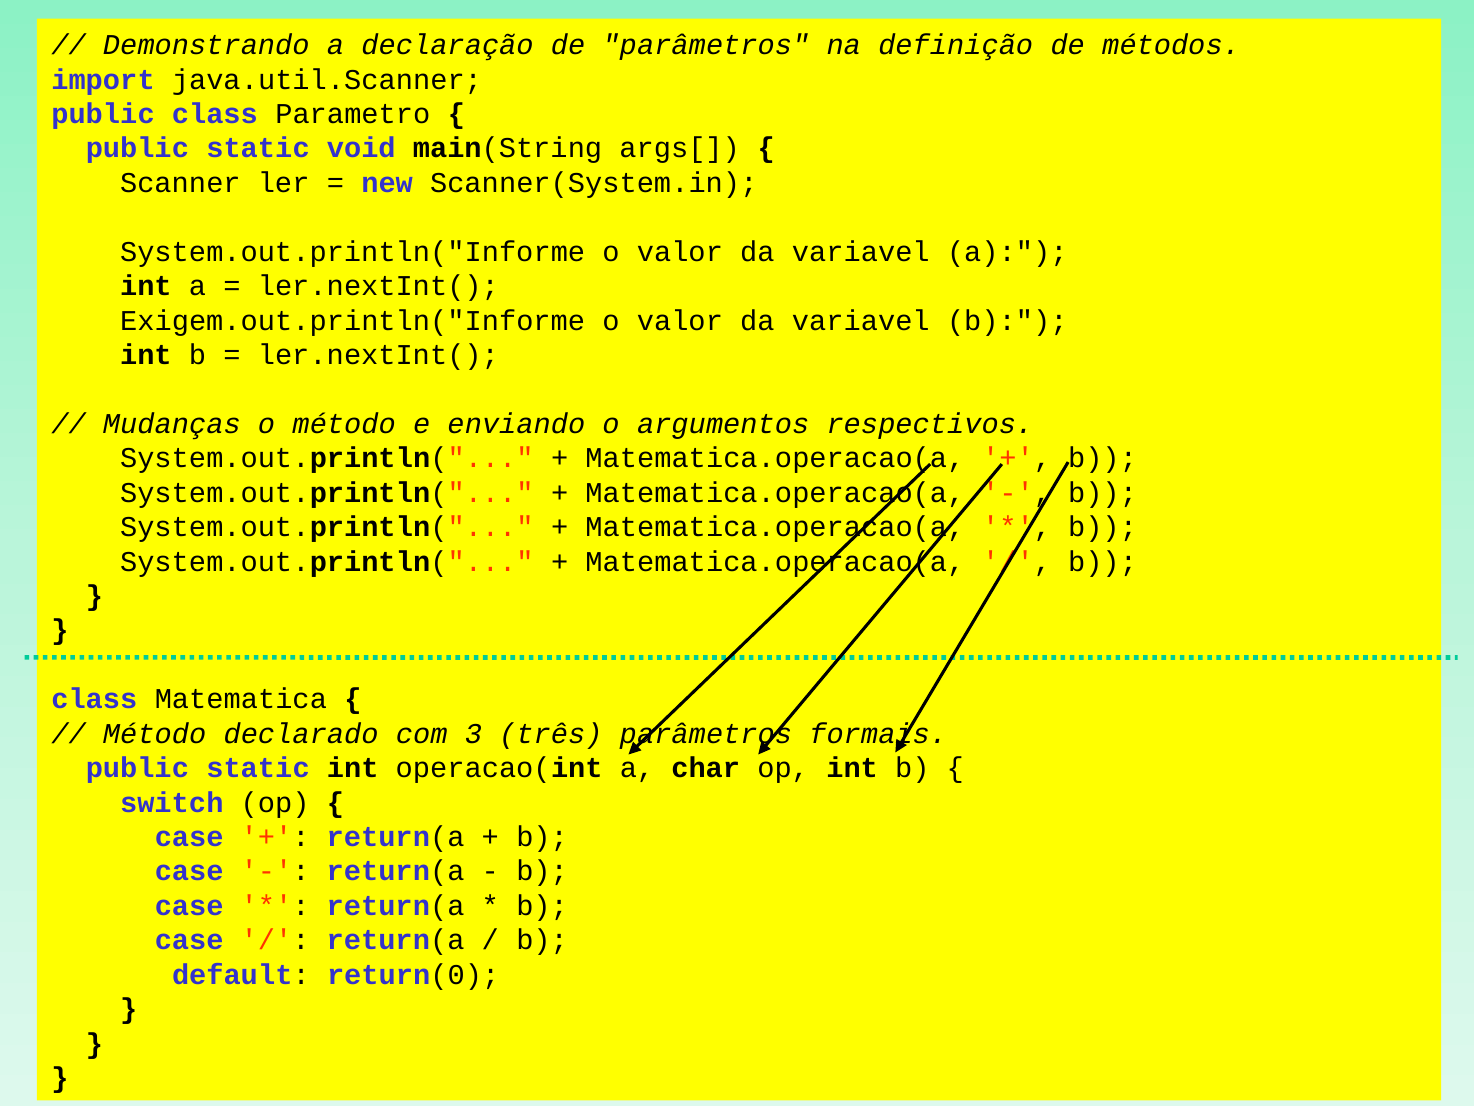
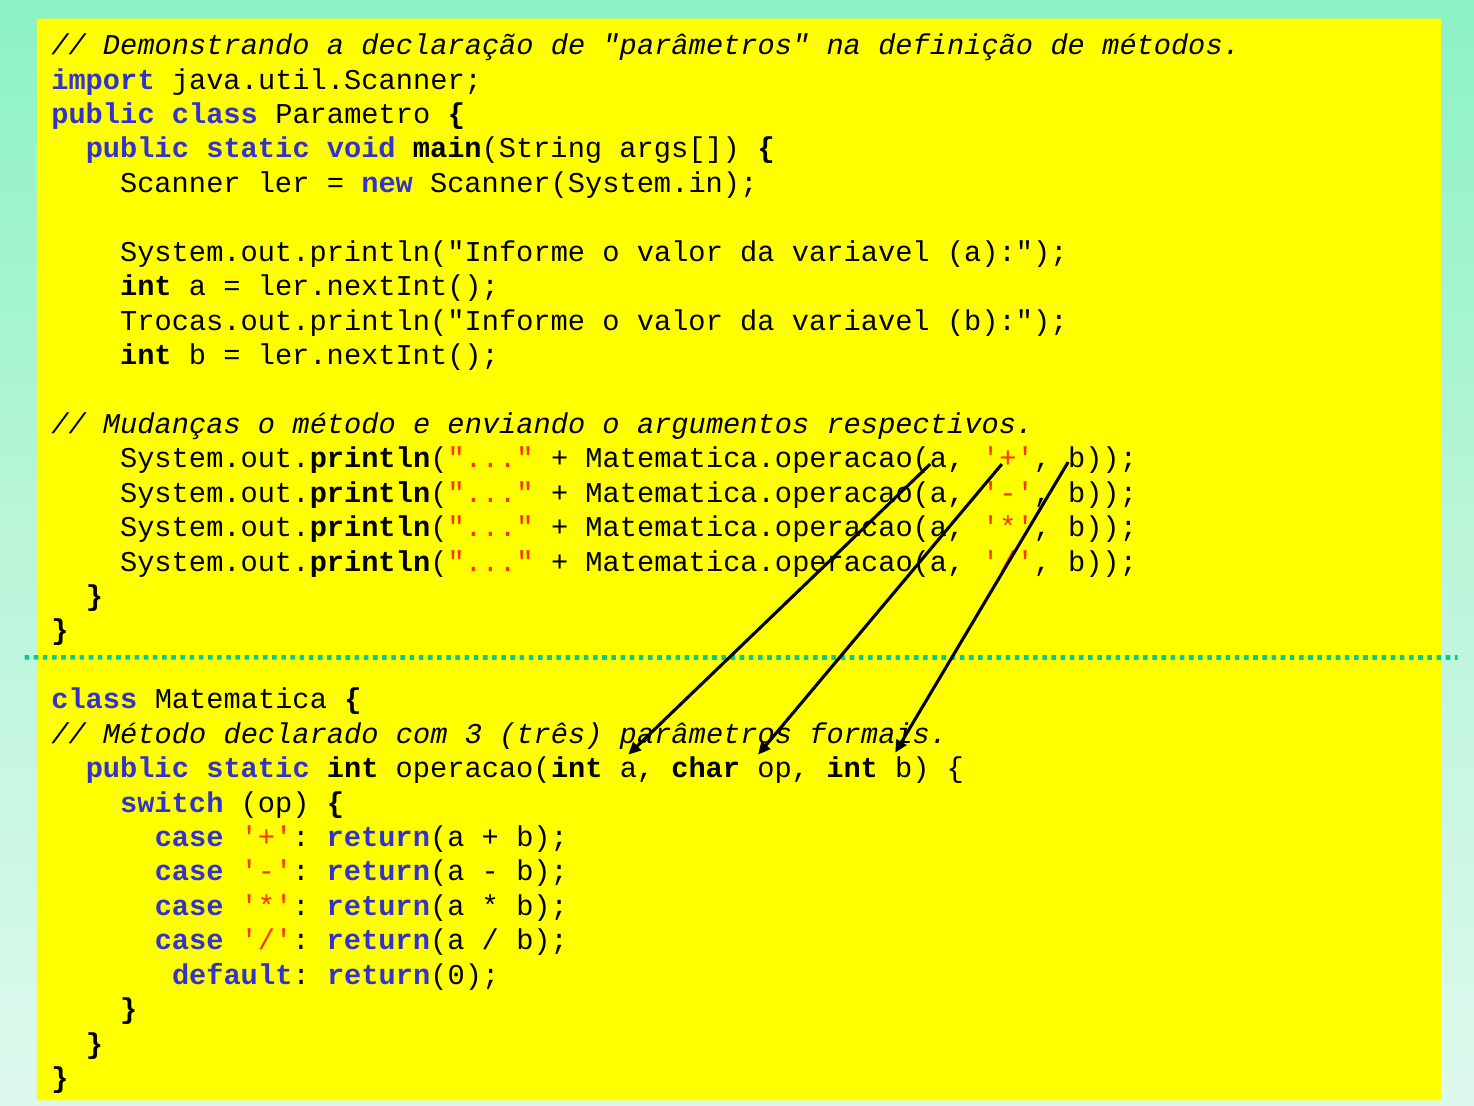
Exigem.out.println("Informe: Exigem.out.println("Informe -> Trocas.out.println("Informe
